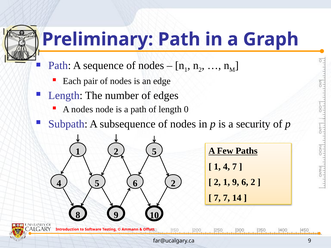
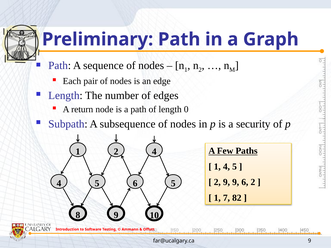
A nodes: nodes -> return
2 5: 5 -> 4
1 4 7: 7 -> 5
2 1: 1 -> 9
4 6 2: 2 -> 5
7 at (217, 198): 7 -> 1
14: 14 -> 82
